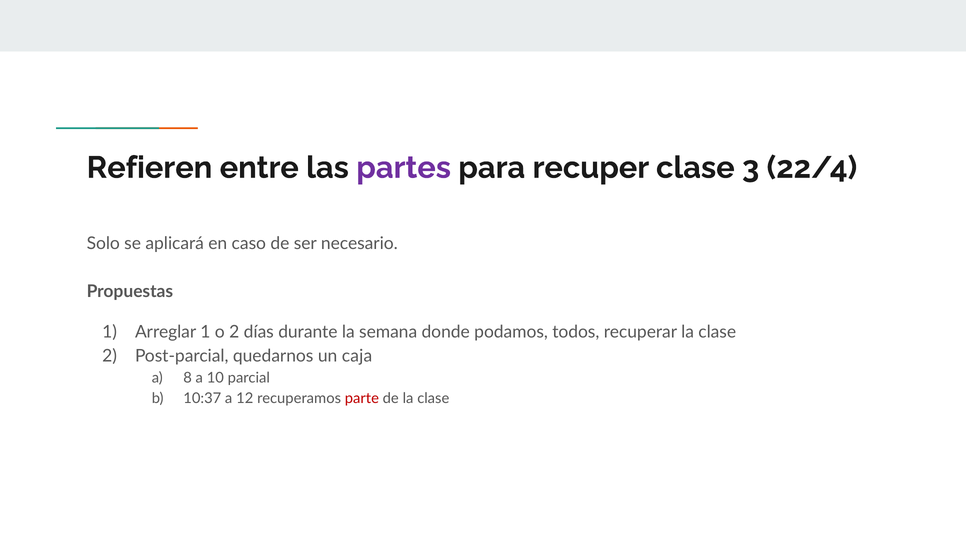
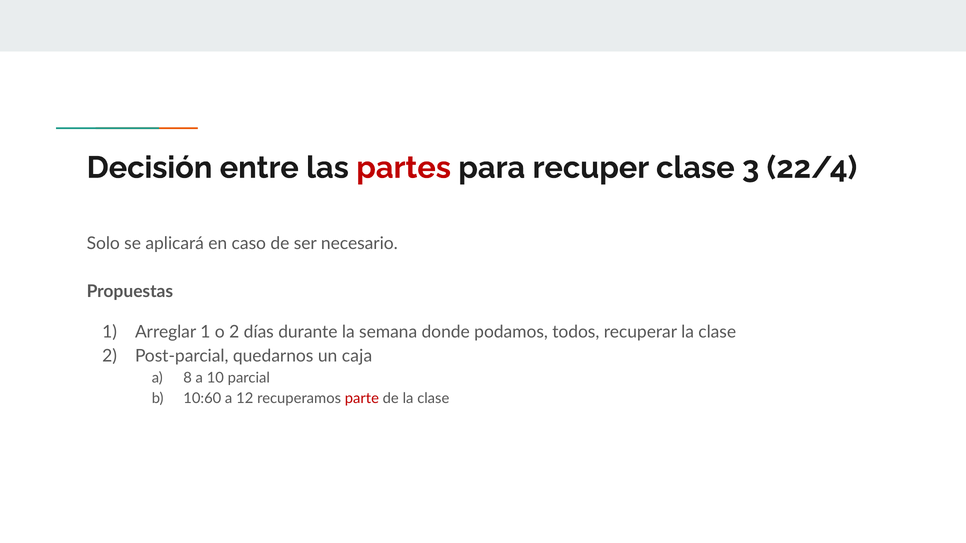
Refieren: Refieren -> Decisión
partes colour: purple -> red
10:37: 10:37 -> 10:60
